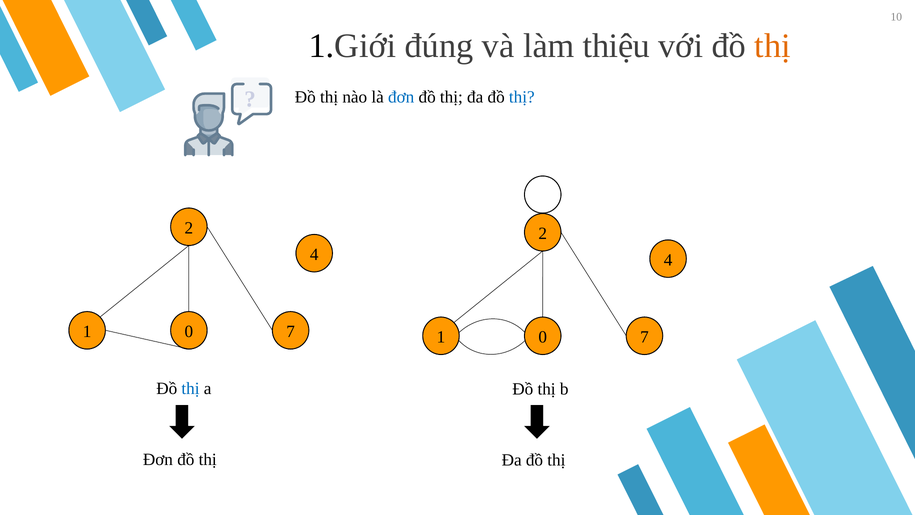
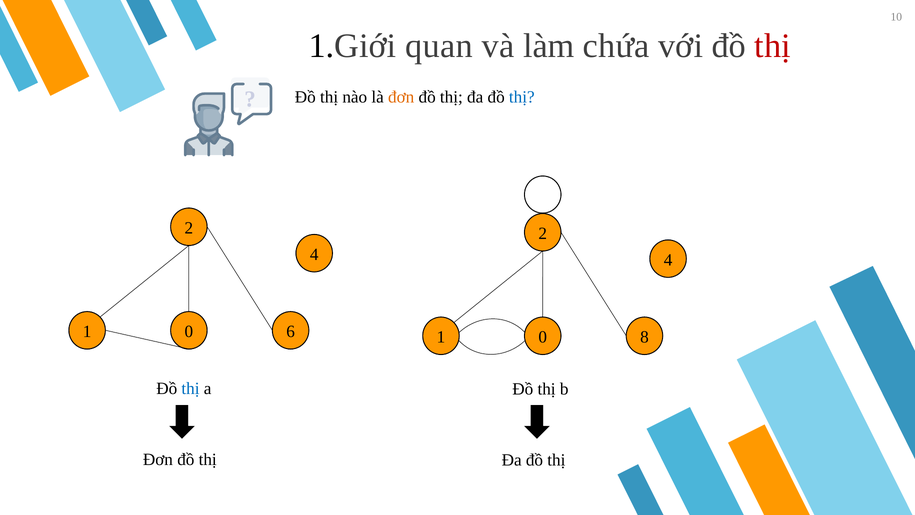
đúng: đúng -> quan
thiệu: thiệu -> chứa
thị at (773, 46) colour: orange -> red
đơn at (401, 97) colour: blue -> orange
7 at (291, 331): 7 -> 6
7 at (644, 337): 7 -> 8
